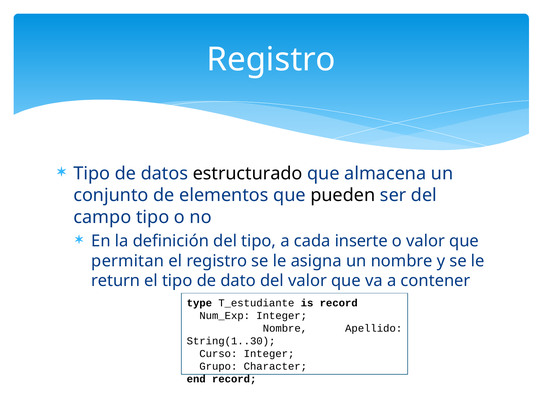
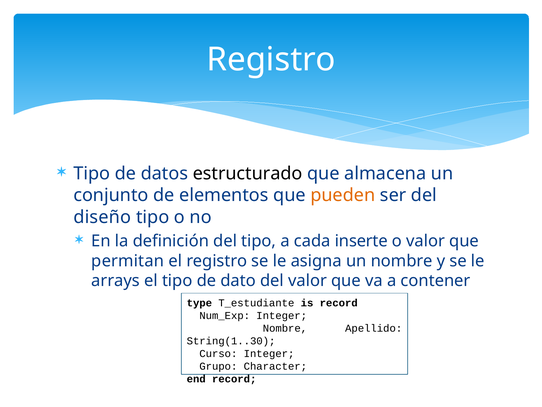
pueden colour: black -> orange
campo: campo -> diseño
return: return -> arrays
